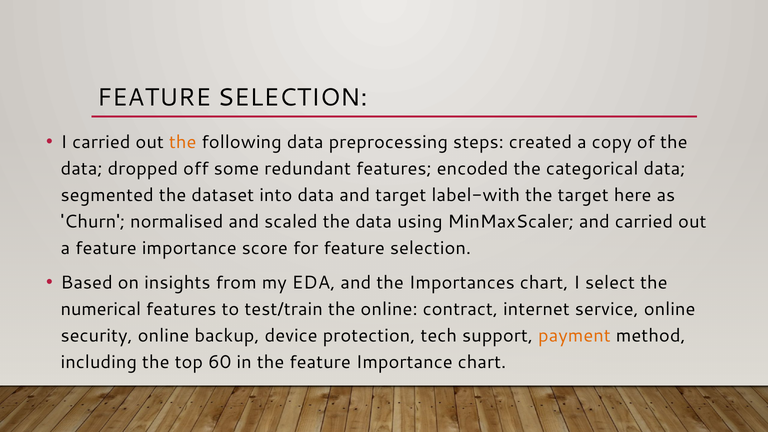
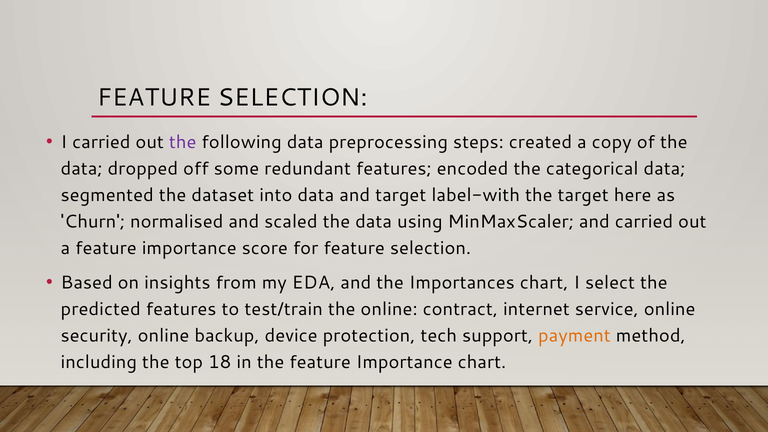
the at (183, 142) colour: orange -> purple
numerical: numerical -> predicted
60: 60 -> 18
